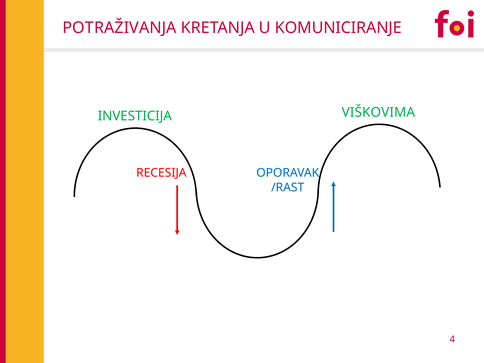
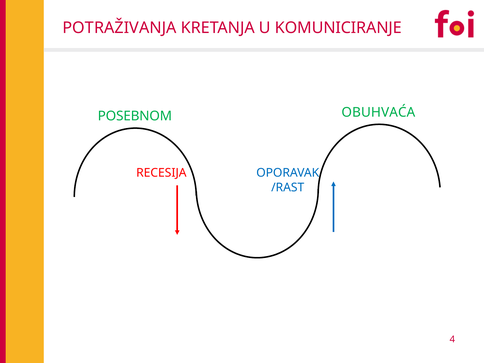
VIŠKOVIMA: VIŠKOVIMA -> OBUHVAĆA
INVESTICIJA: INVESTICIJA -> POSEBNOM
